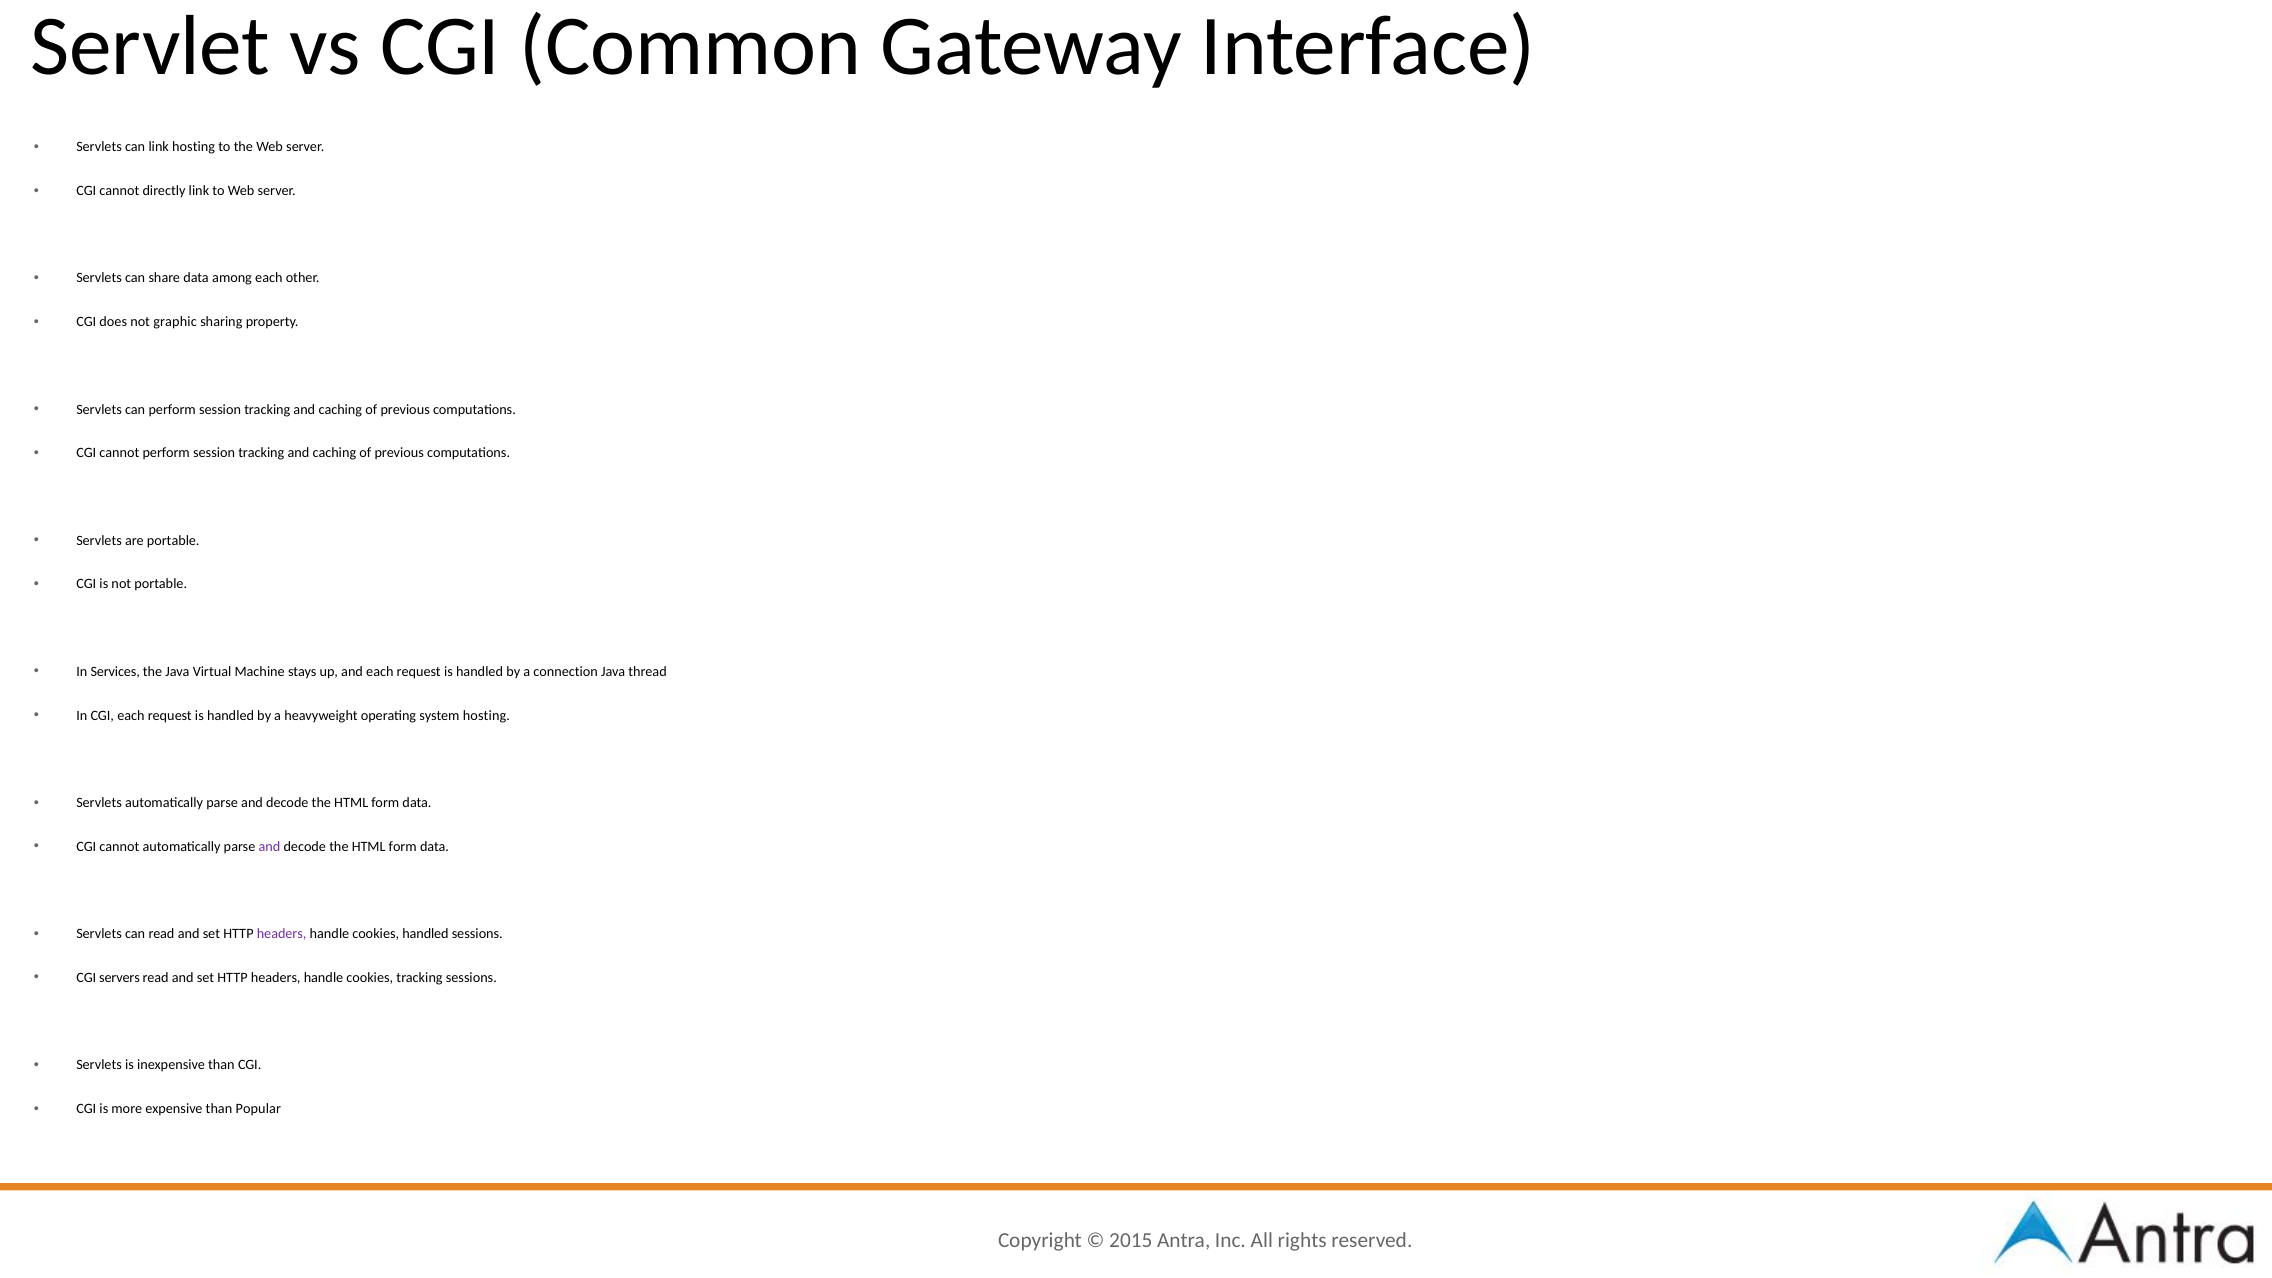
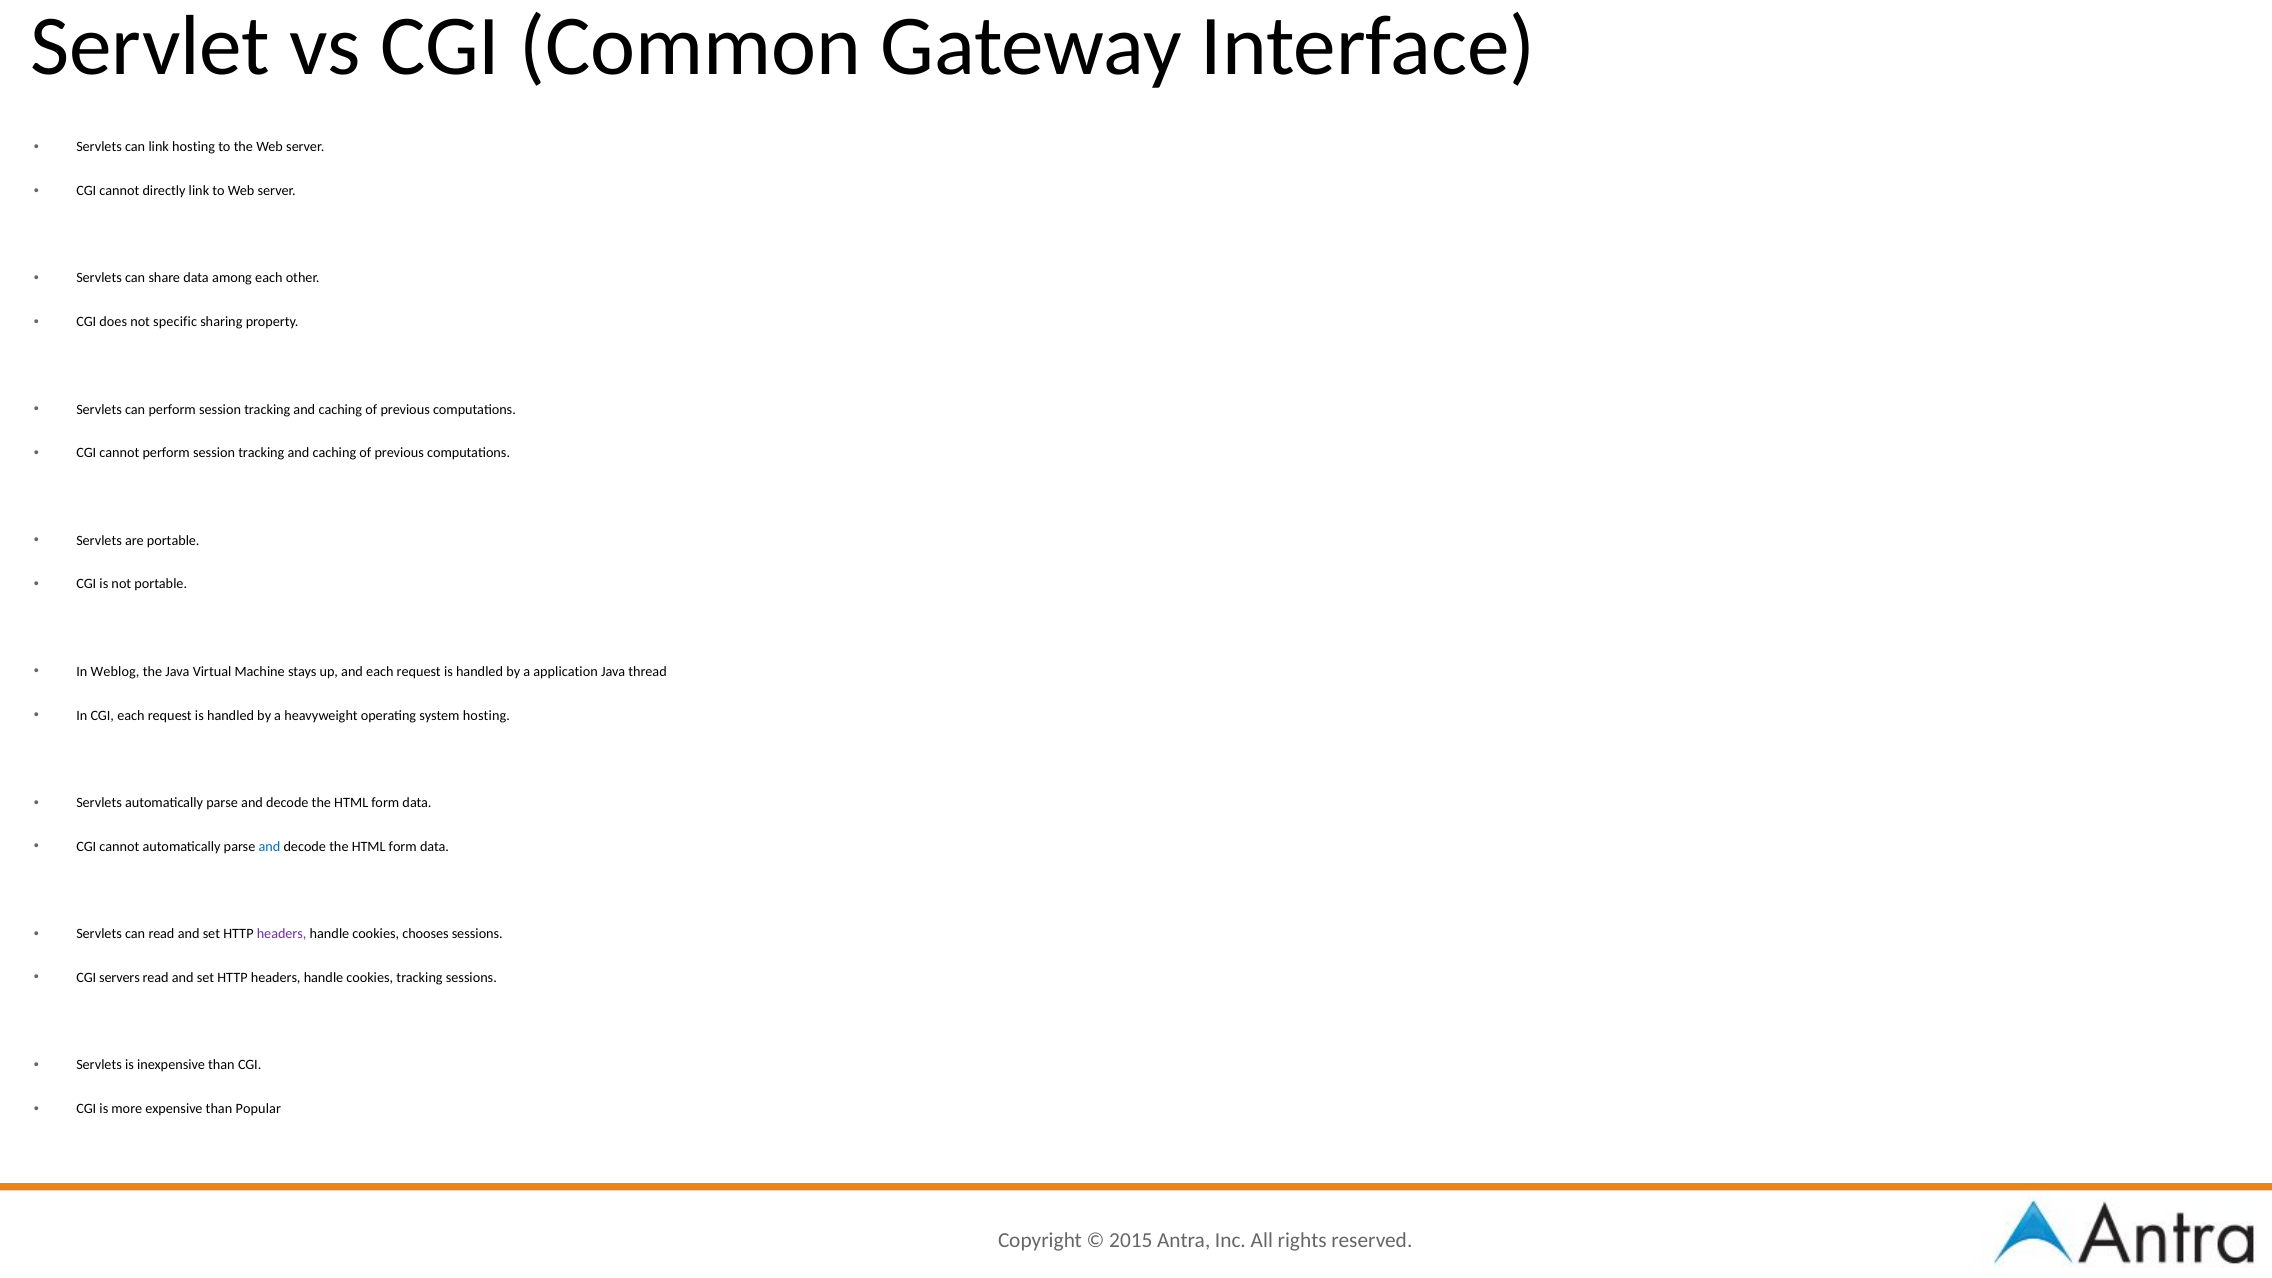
graphic: graphic -> specific
Services: Services -> Weblog
connection: connection -> application
and at (269, 847) colour: purple -> blue
cookies handled: handled -> chooses
